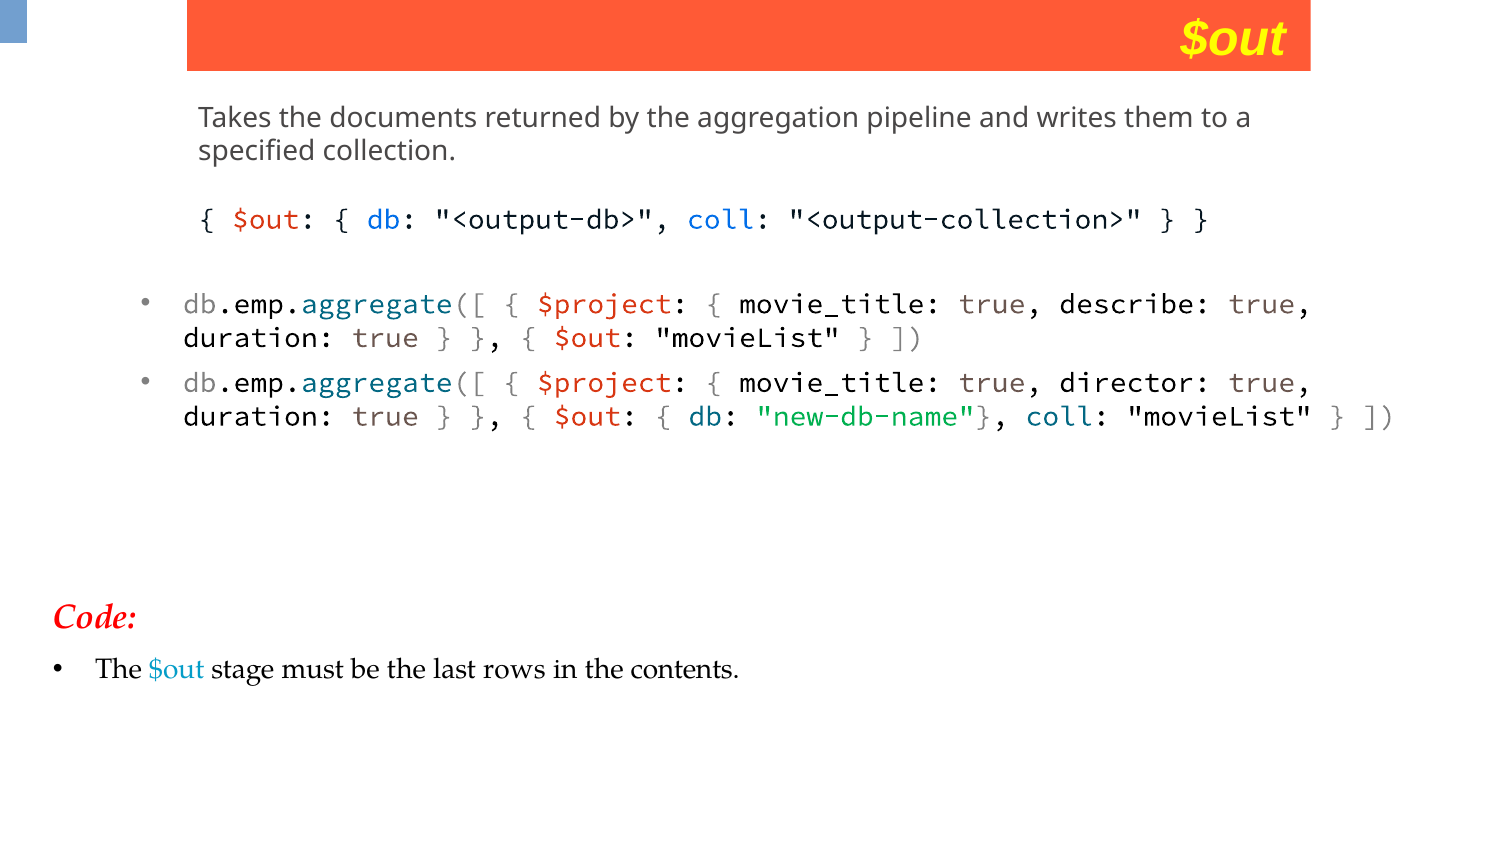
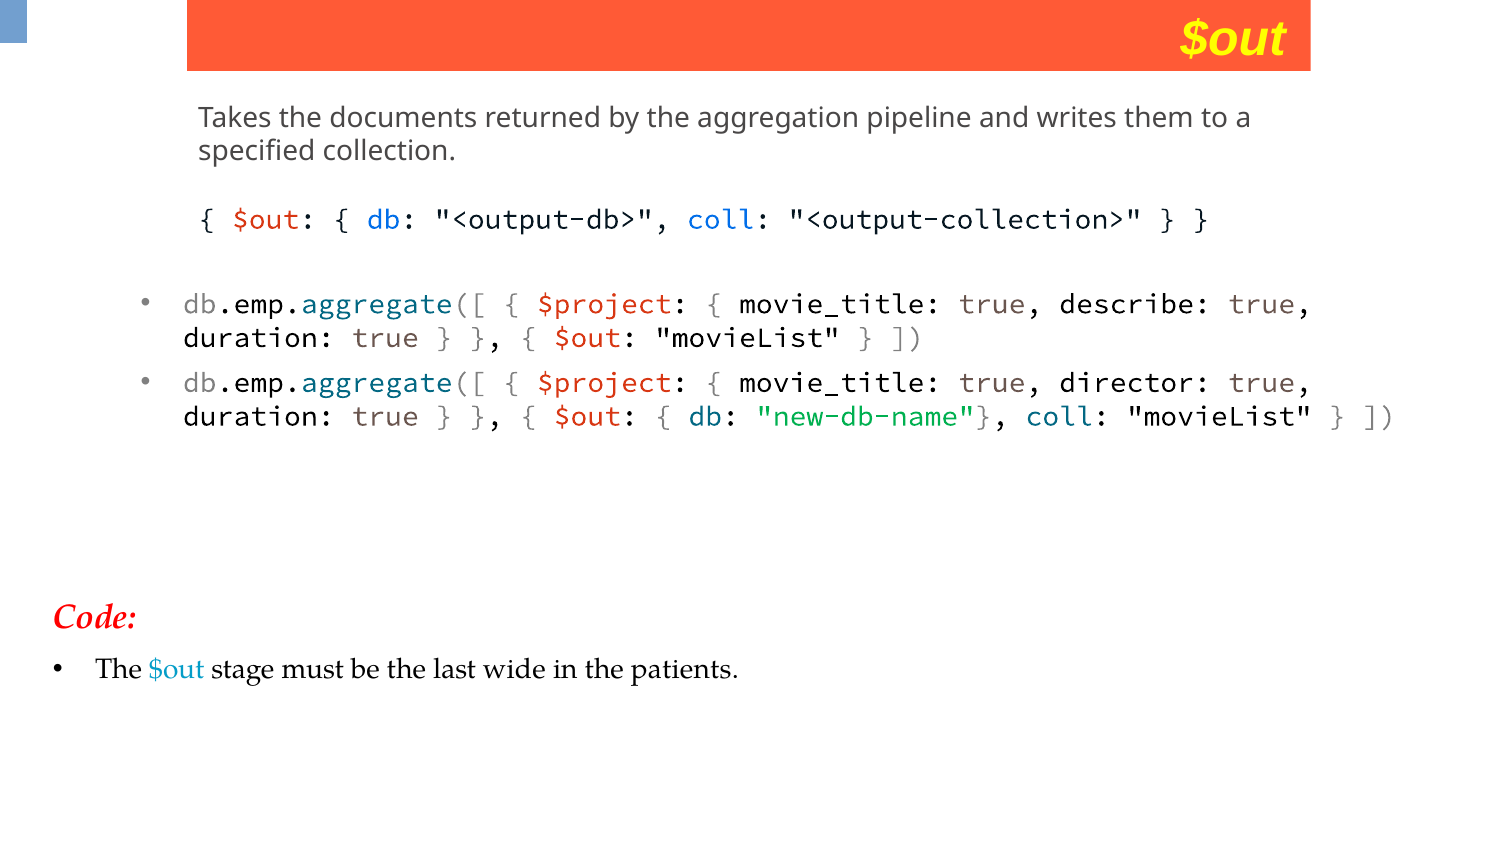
rows: rows -> wide
contents: contents -> patients
